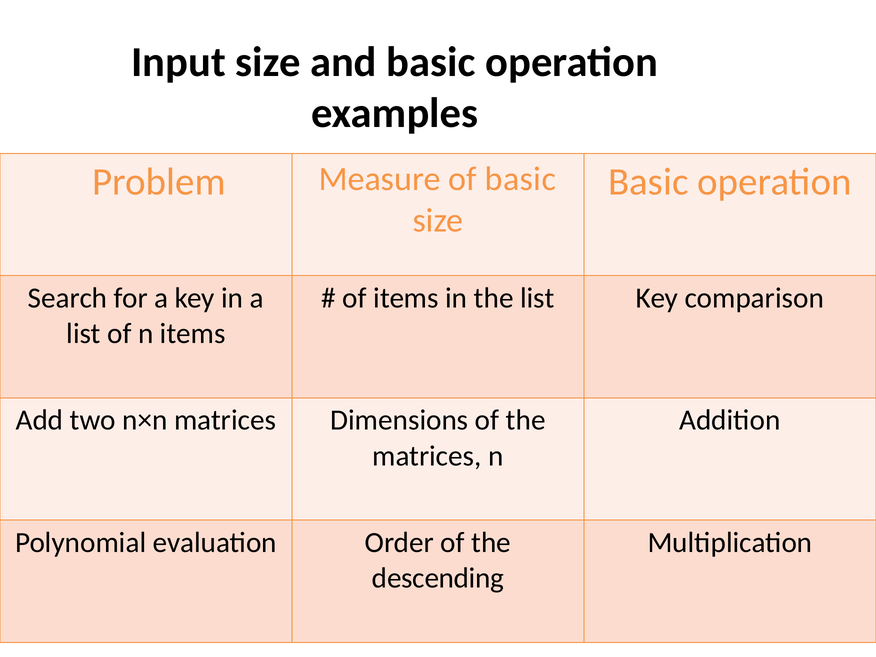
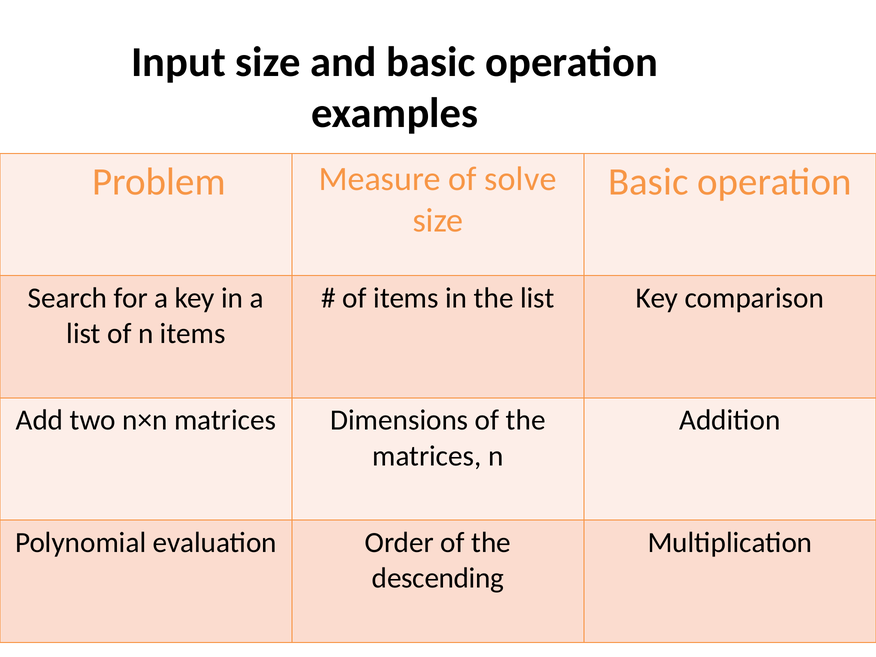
of basic: basic -> solve
